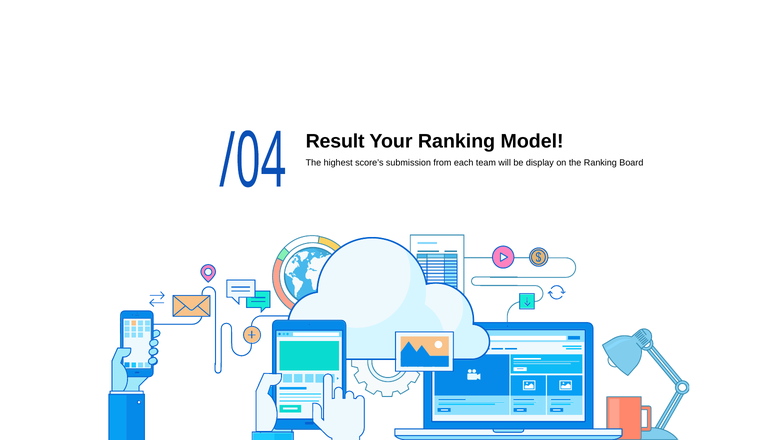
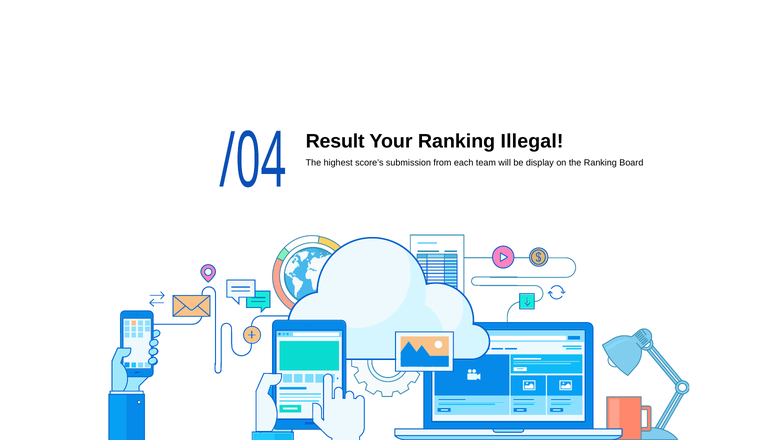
Model: Model -> Illegal
